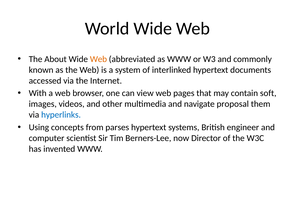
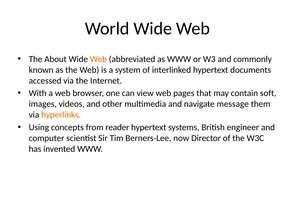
proposal: proposal -> message
hyperlinks colour: blue -> orange
parses: parses -> reader
